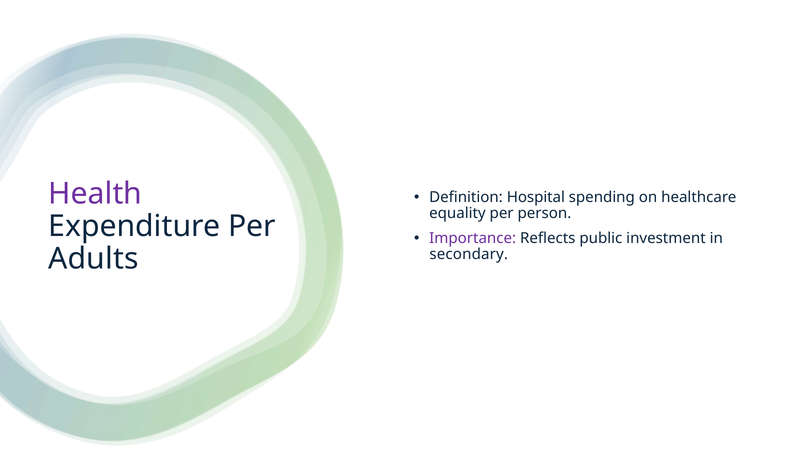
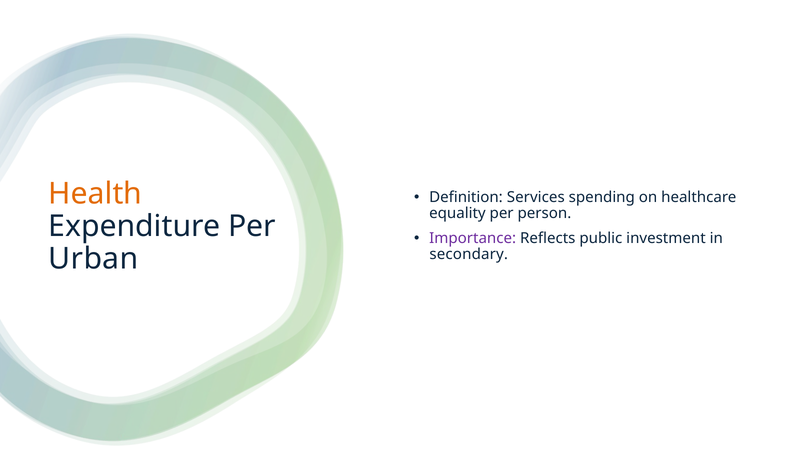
Health colour: purple -> orange
Hospital: Hospital -> Services
Adults: Adults -> Urban
